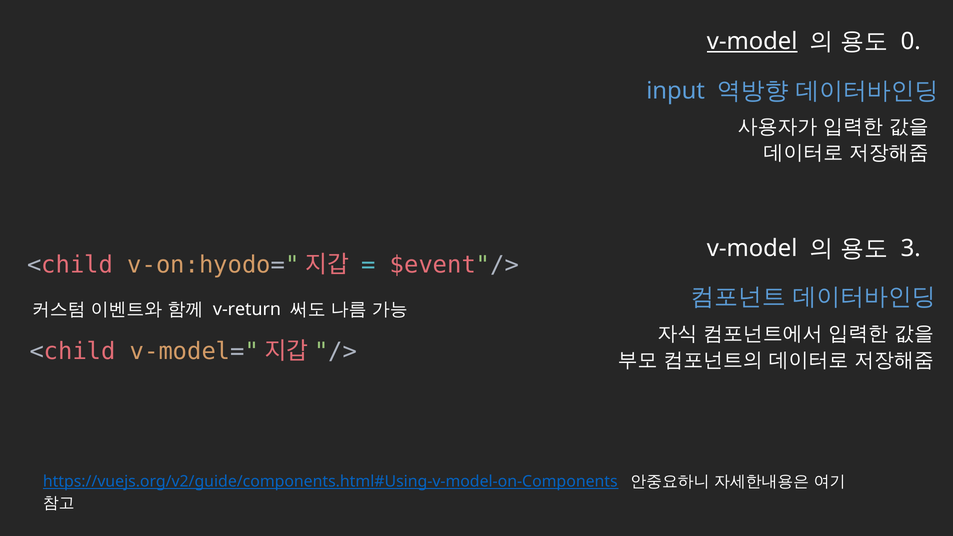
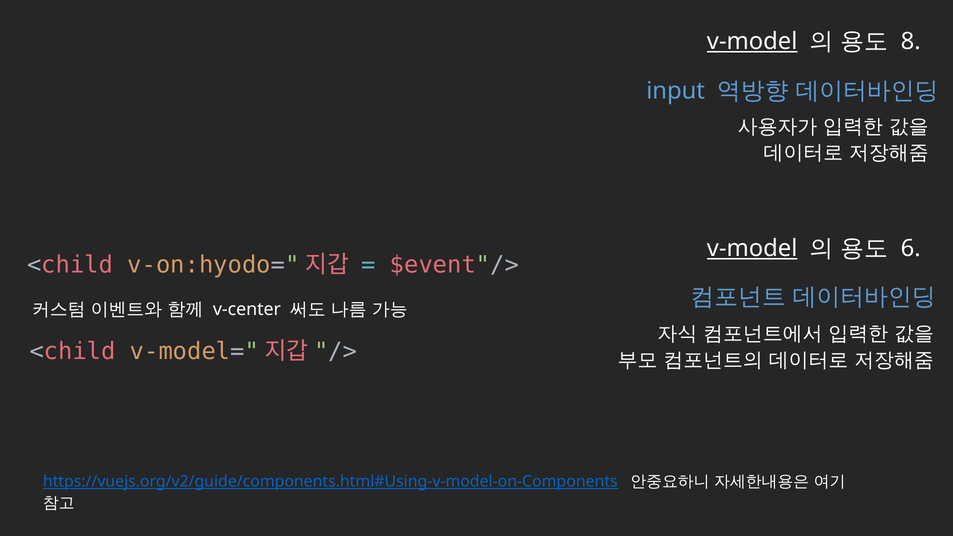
0: 0 -> 8
v-model at (752, 249) underline: none -> present
3: 3 -> 6
v-return: v-return -> v-center
